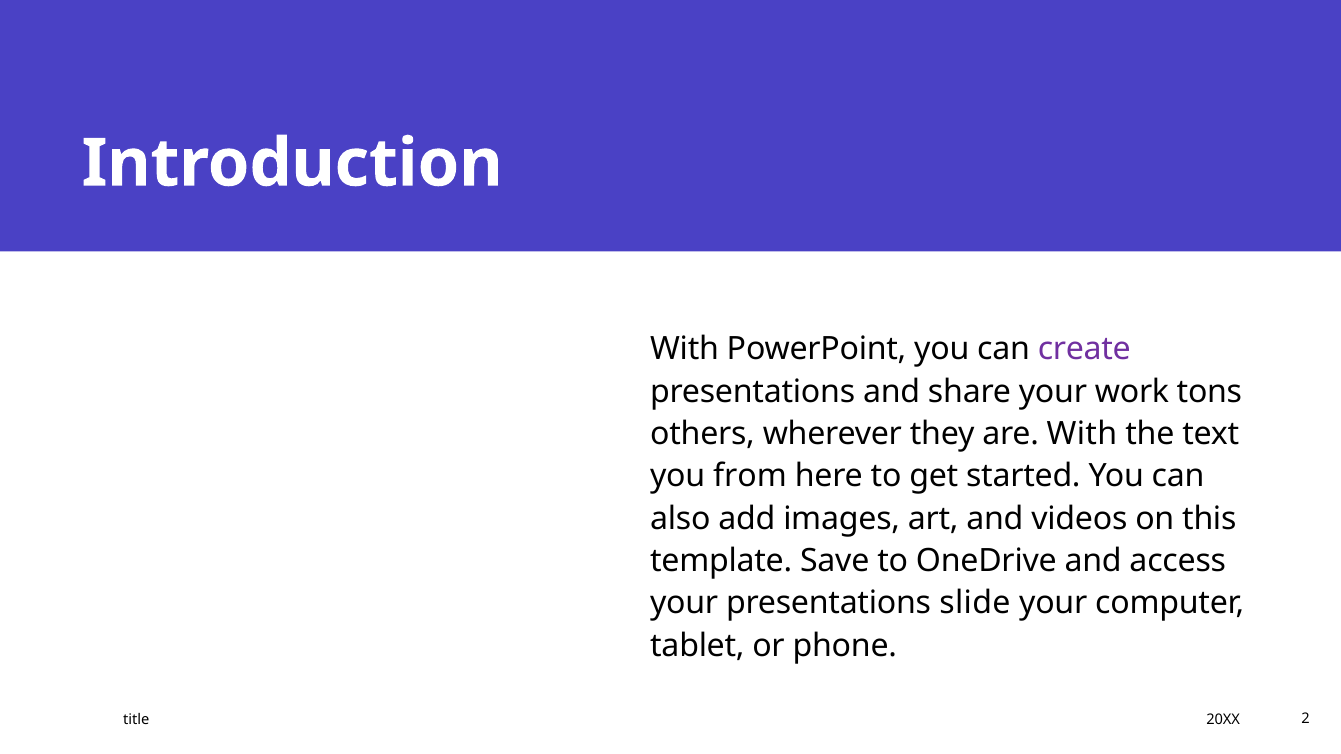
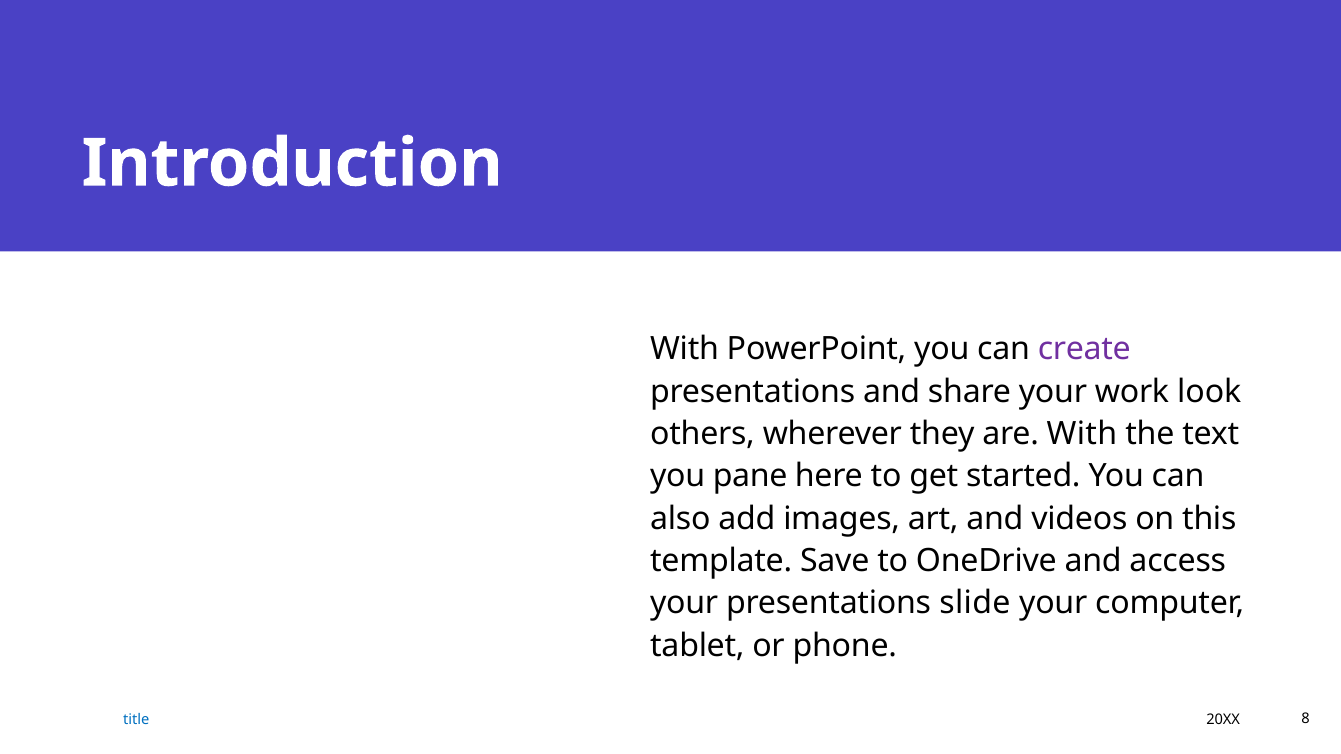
tons: tons -> look
from: from -> pane
2: 2 -> 8
title colour: black -> blue
